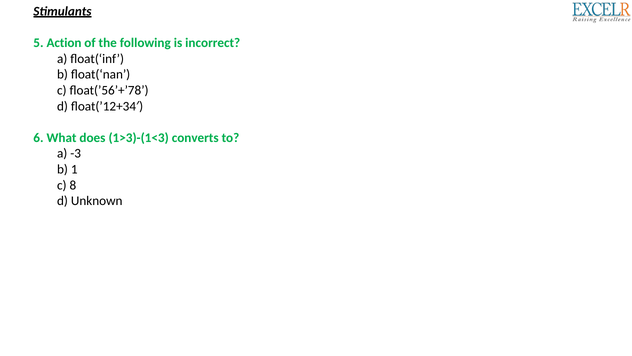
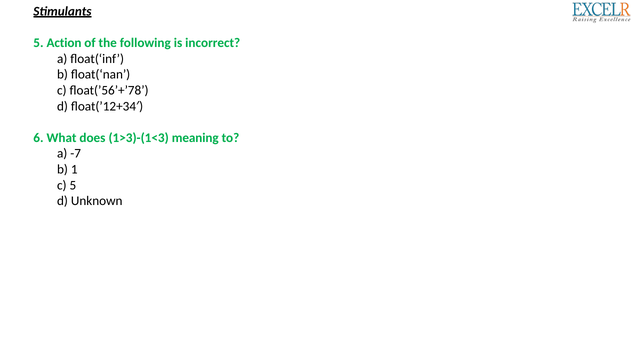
converts: converts -> meaning
-3: -3 -> -7
c 8: 8 -> 5
